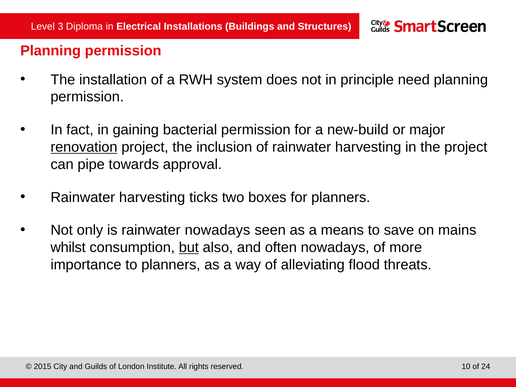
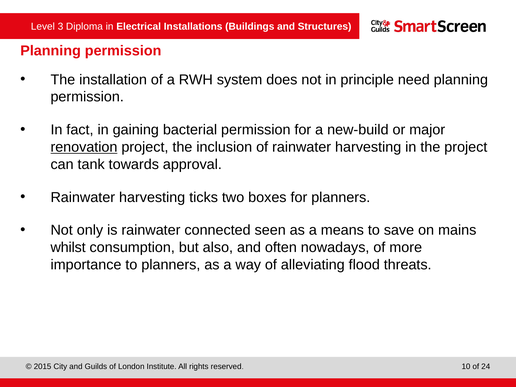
pipe: pipe -> tank
rainwater nowadays: nowadays -> connected
but underline: present -> none
